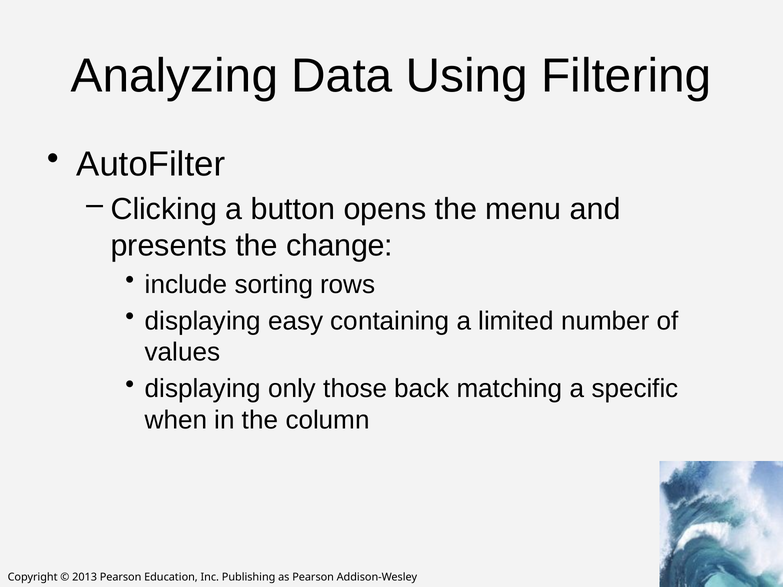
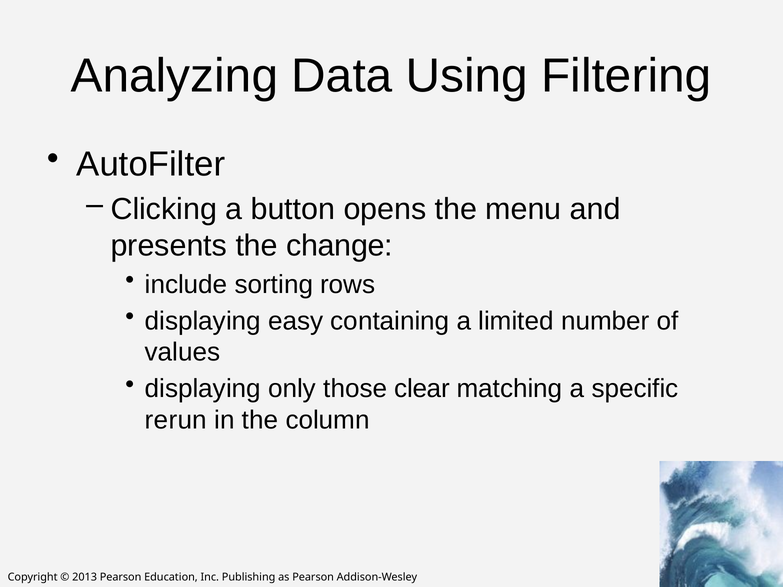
back: back -> clear
when: when -> rerun
